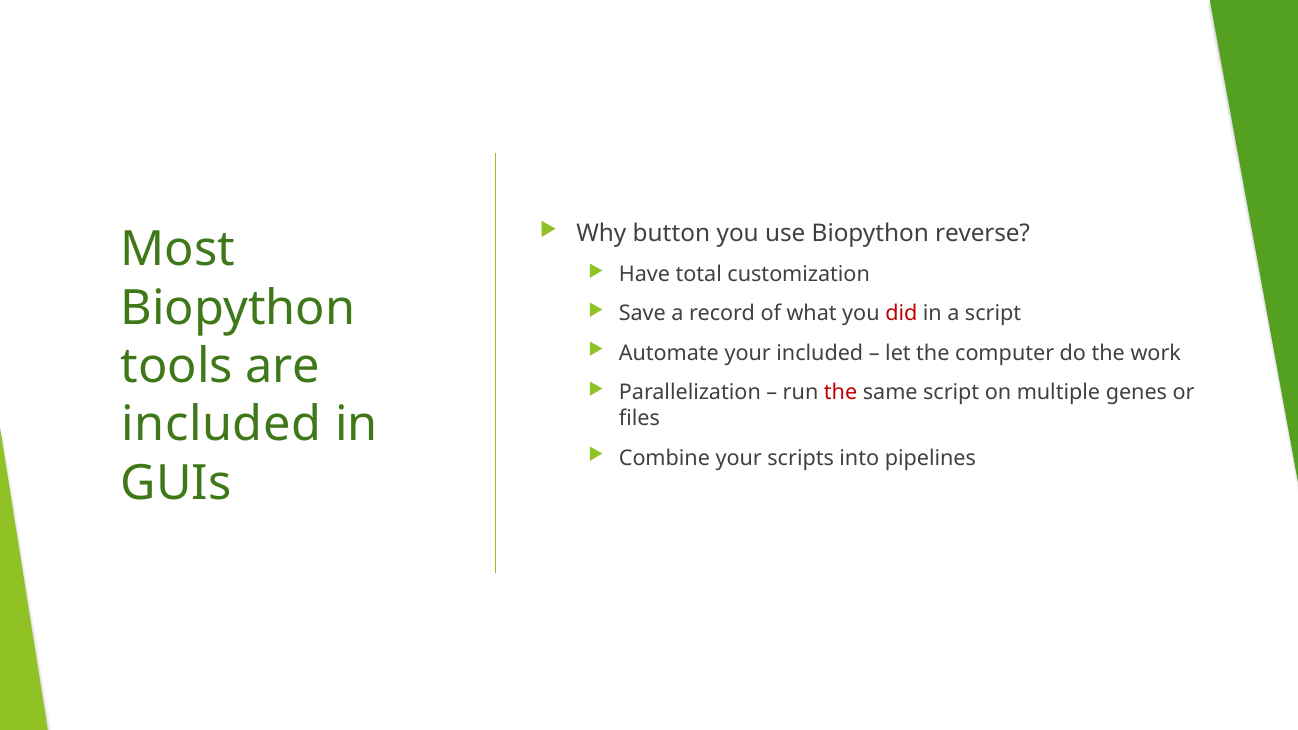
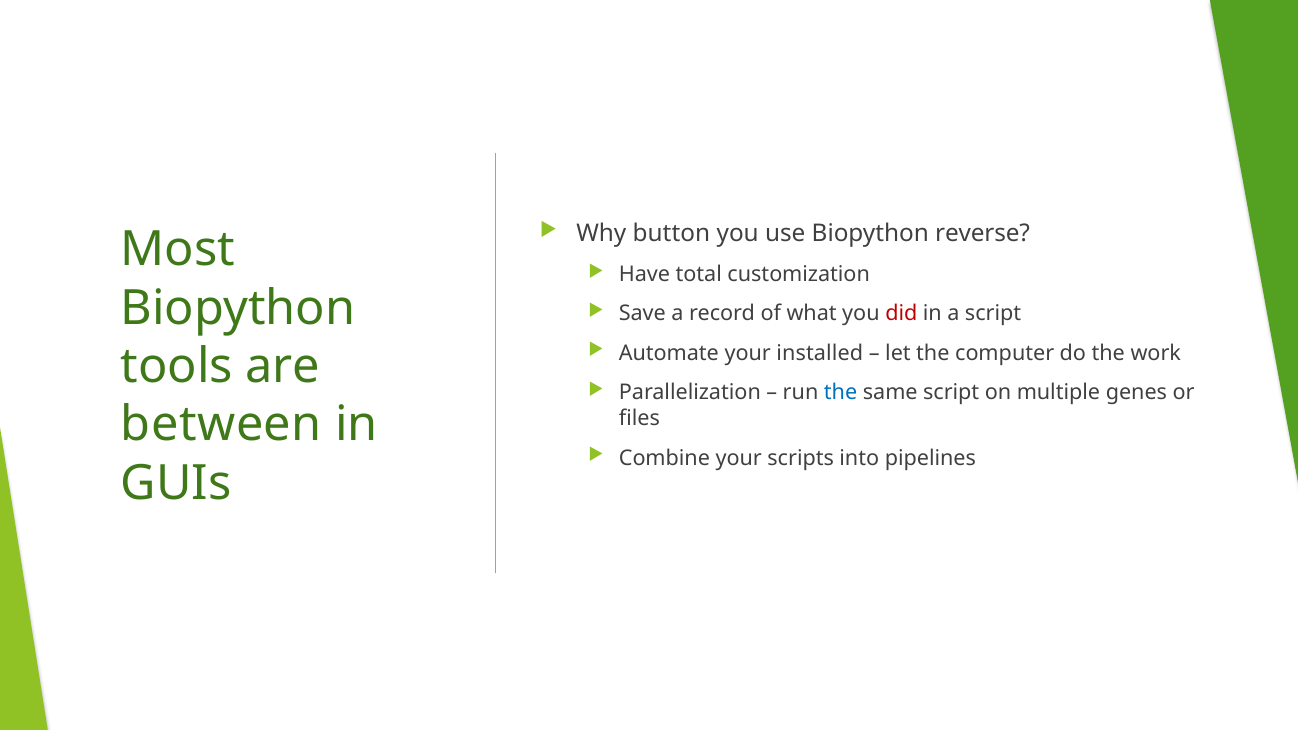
your included: included -> installed
the at (841, 393) colour: red -> blue
included at (221, 425): included -> between
